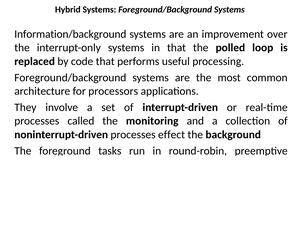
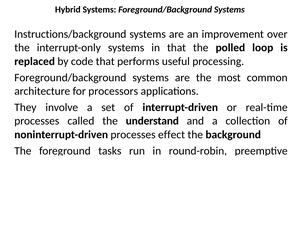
Information/background: Information/background -> Instructions/background
monitoring: monitoring -> understand
